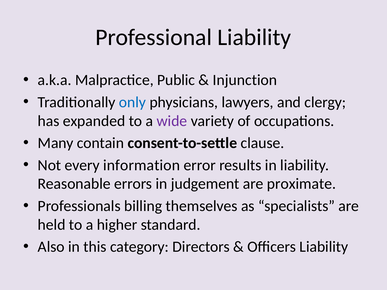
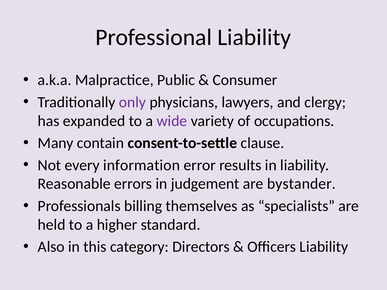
Injunction: Injunction -> Consumer
only colour: blue -> purple
proximate: proximate -> bystander
